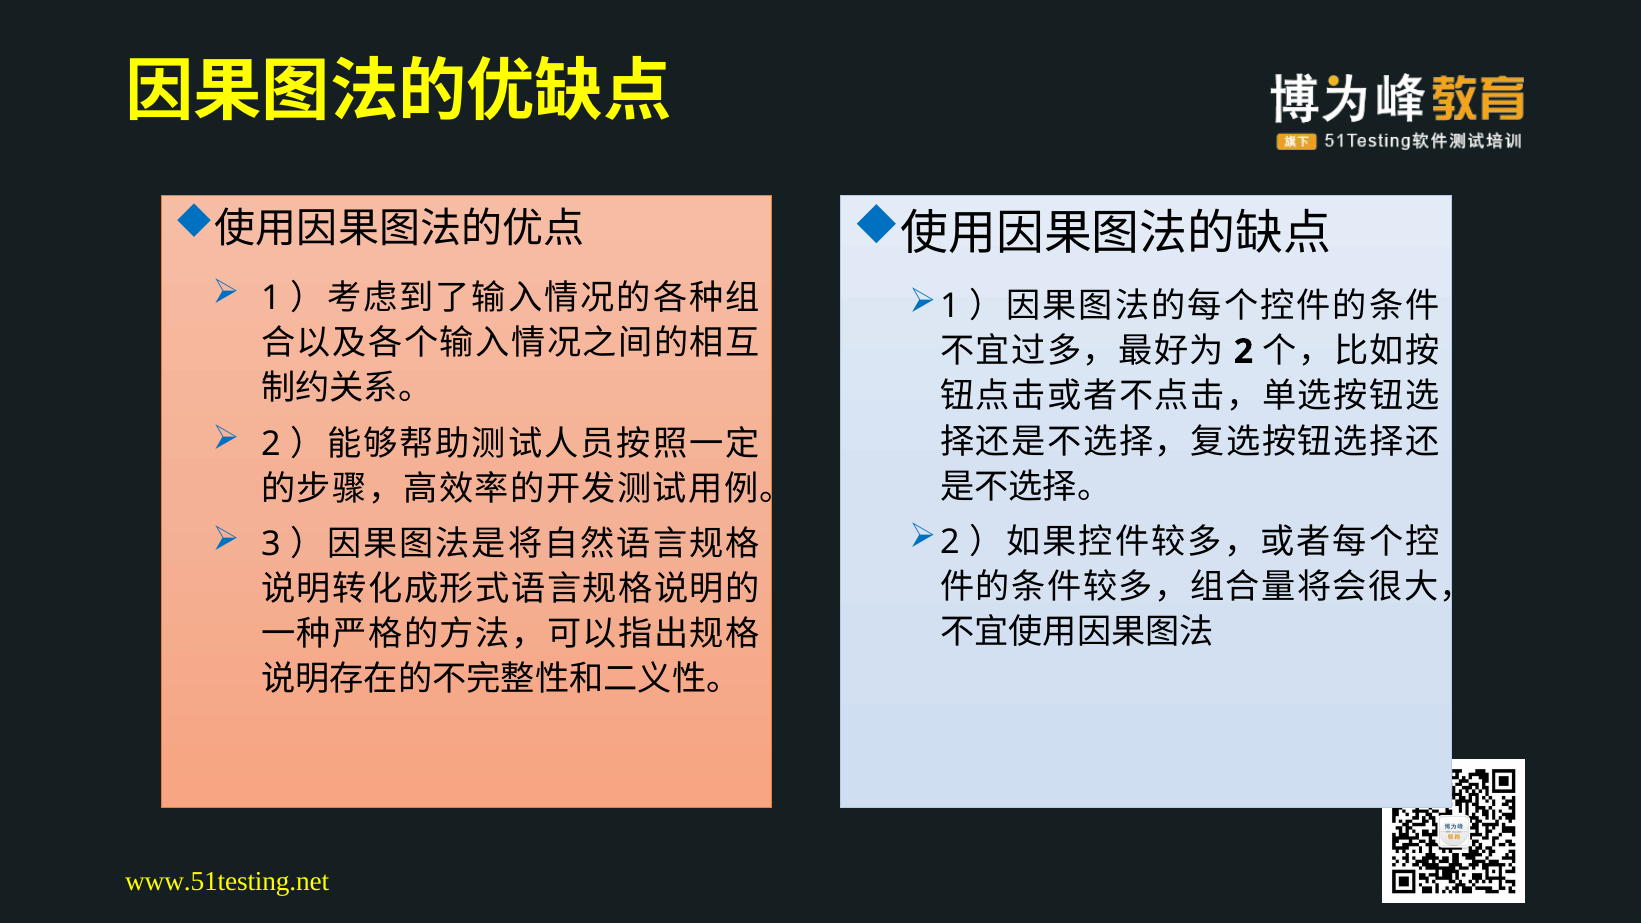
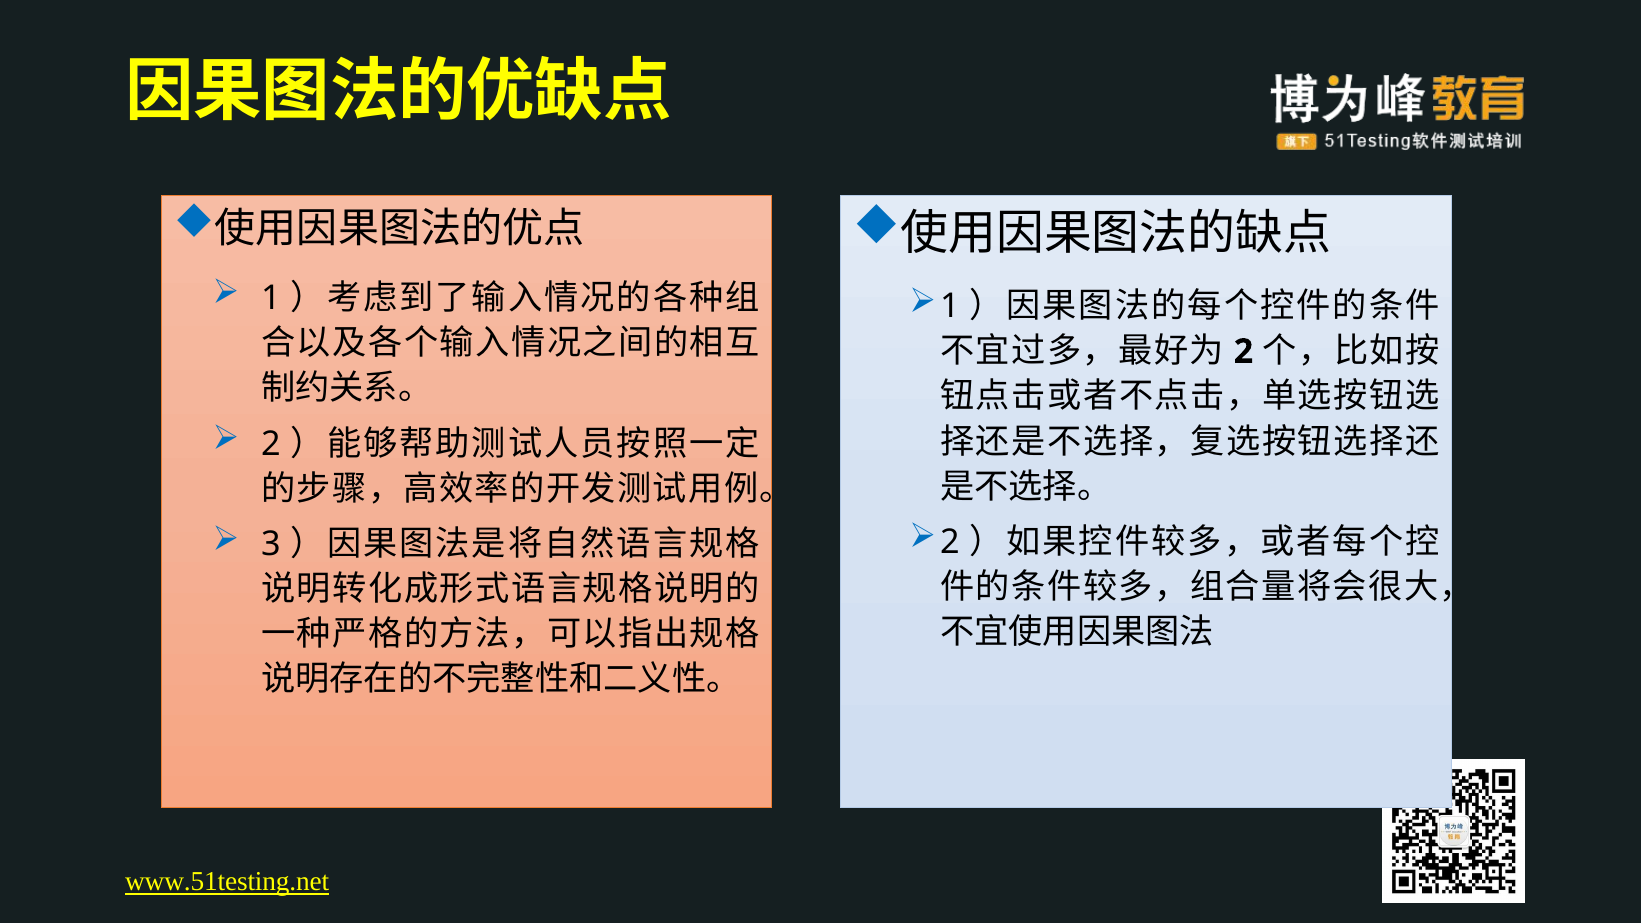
www.51testing.net underline: none -> present
